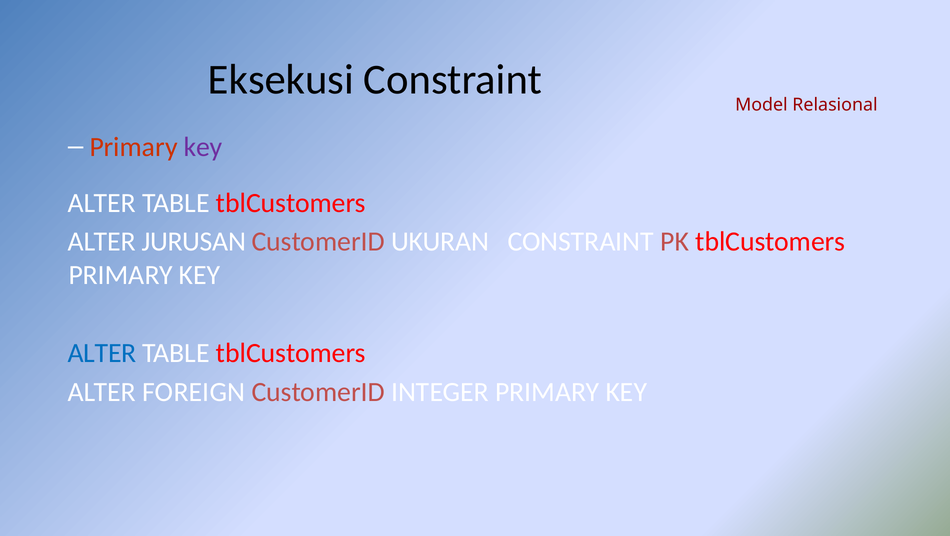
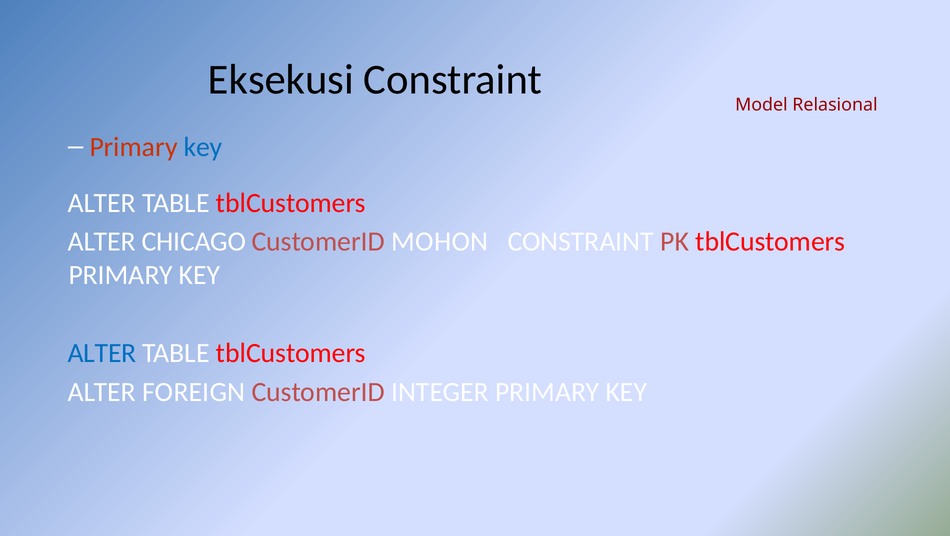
key at (203, 147) colour: purple -> blue
JURUSAN: JURUSAN -> CHICAGO
UKURAN: UKURAN -> MOHON
